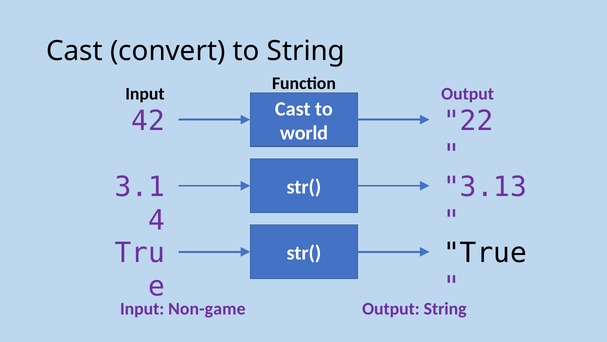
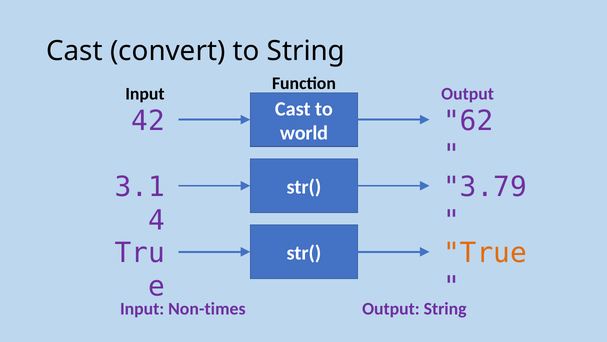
22: 22 -> 62
3.13: 3.13 -> 3.79
True colour: black -> orange
Non-game: Non-game -> Non-times
